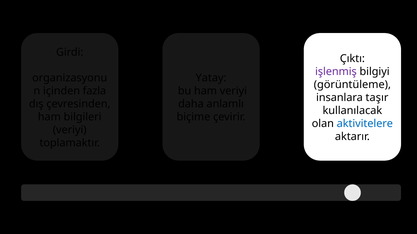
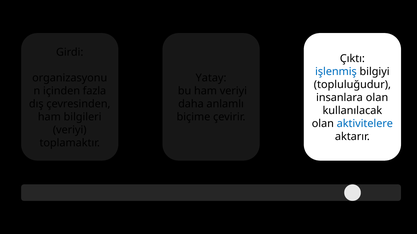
işlenmiş colour: purple -> blue
görüntüleme: görüntüleme -> topluluğudur
insanlara taşır: taşır -> olan
